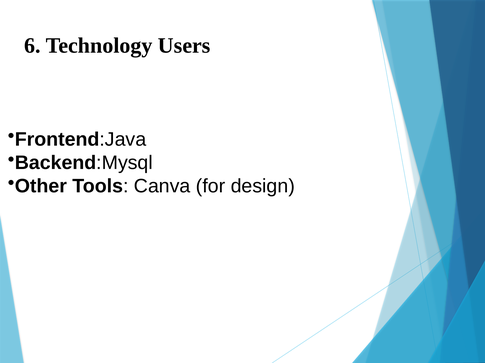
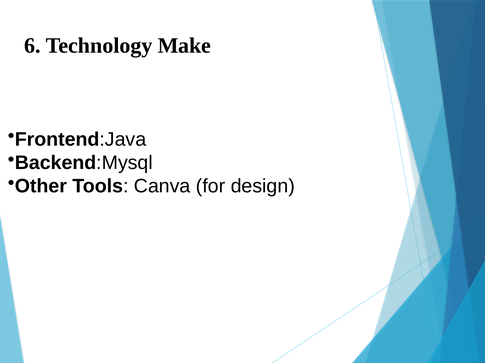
Users: Users -> Make
